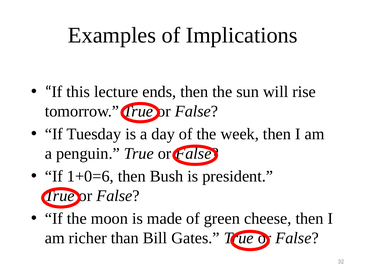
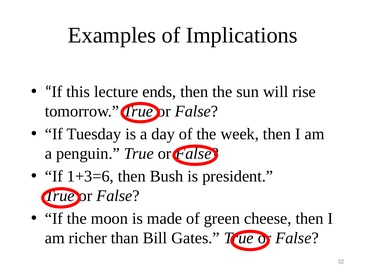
1+0=6: 1+0=6 -> 1+3=6
